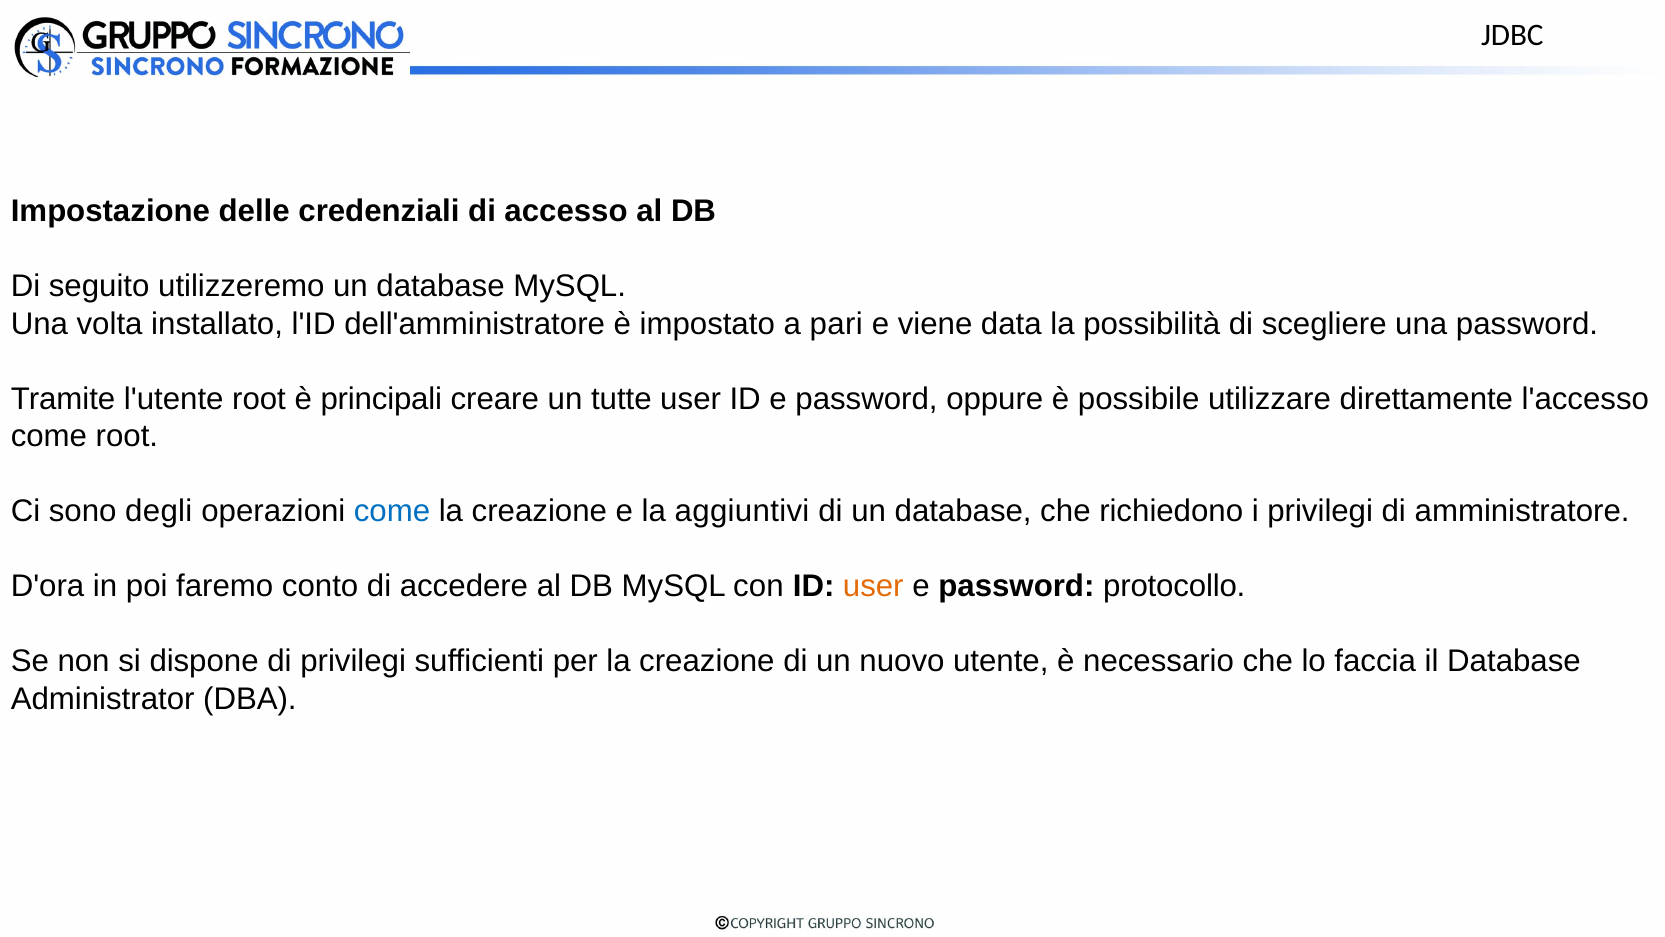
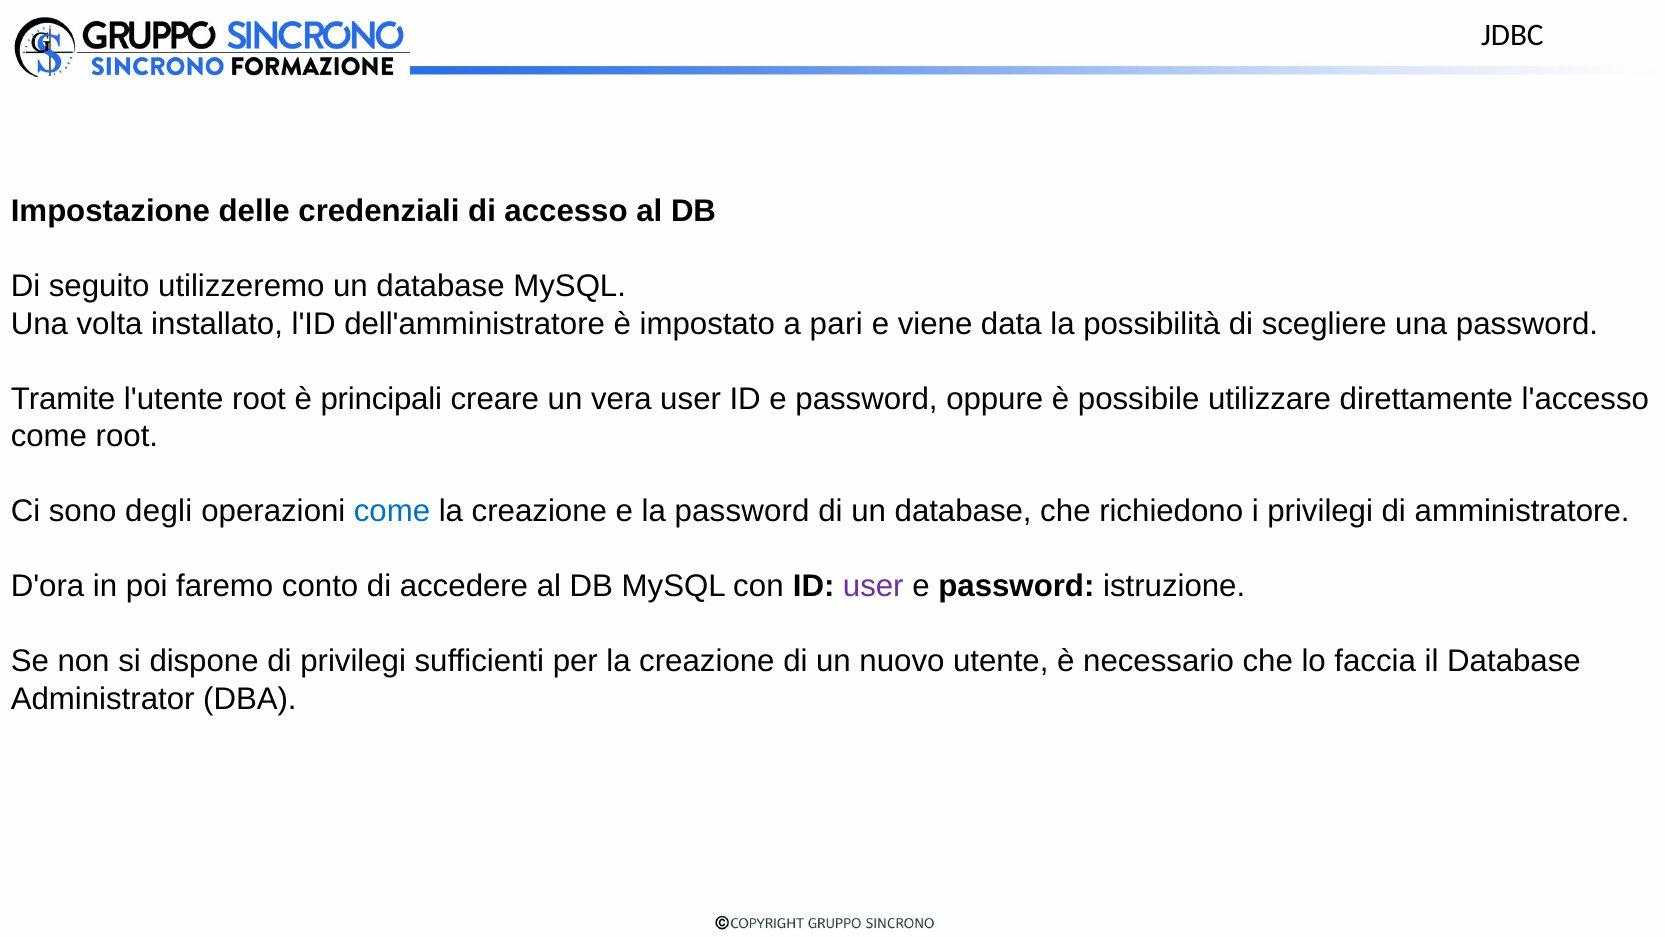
tutte: tutte -> vera
la aggiuntivi: aggiuntivi -> password
user at (873, 586) colour: orange -> purple
protocollo: protocollo -> istruzione
